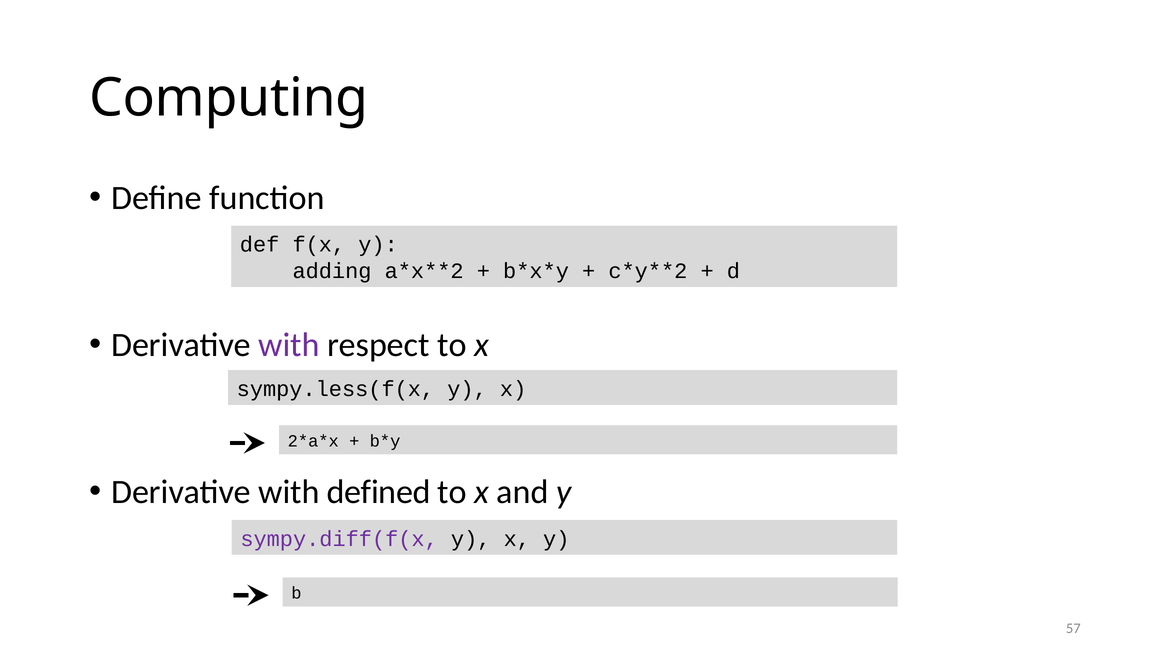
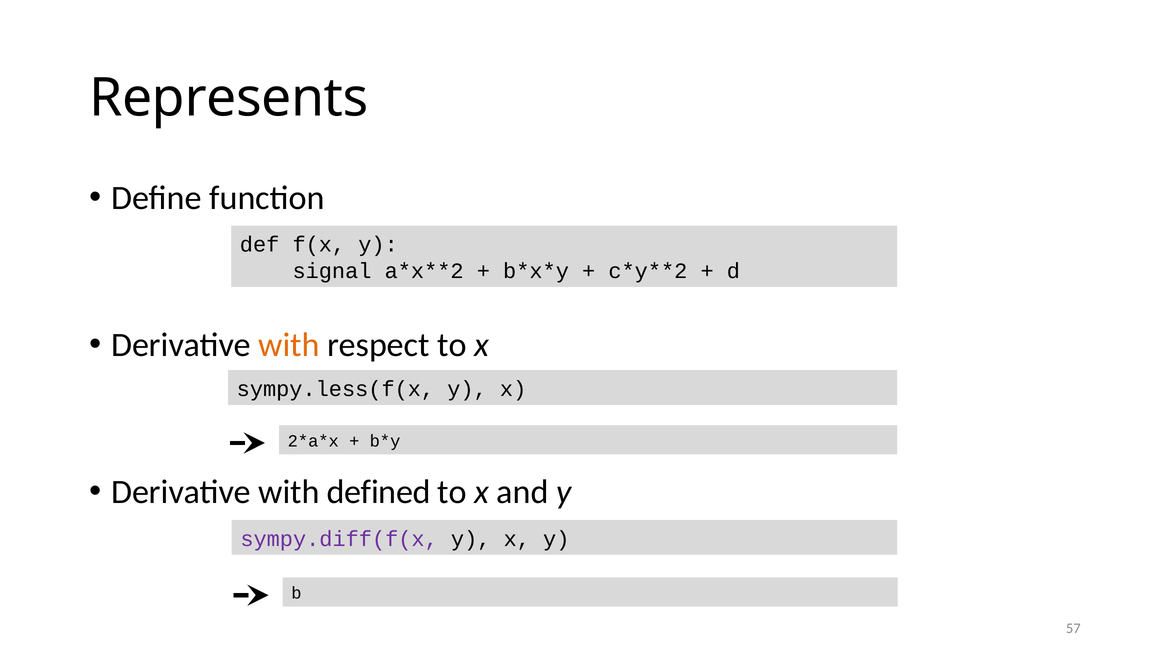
Computing: Computing -> Represents
adding: adding -> signal
with at (289, 345) colour: purple -> orange
